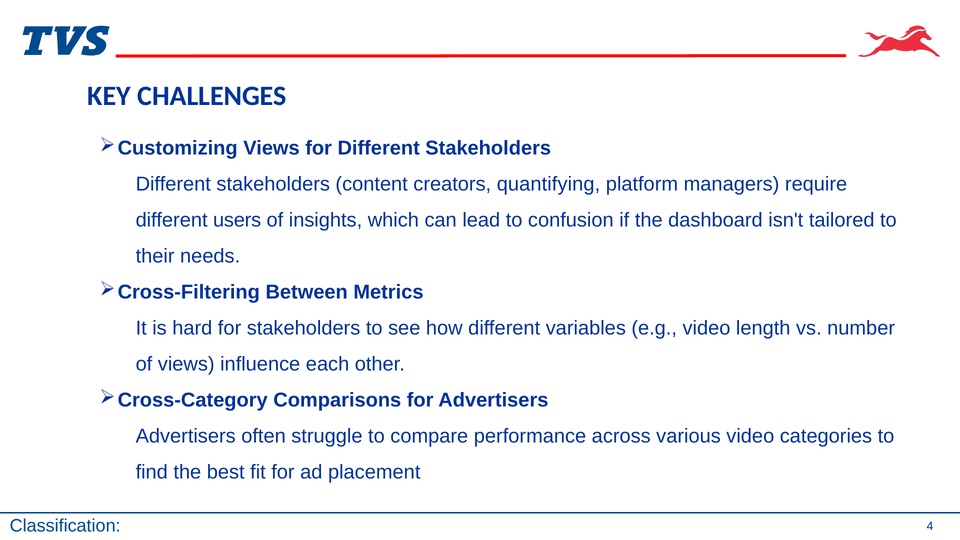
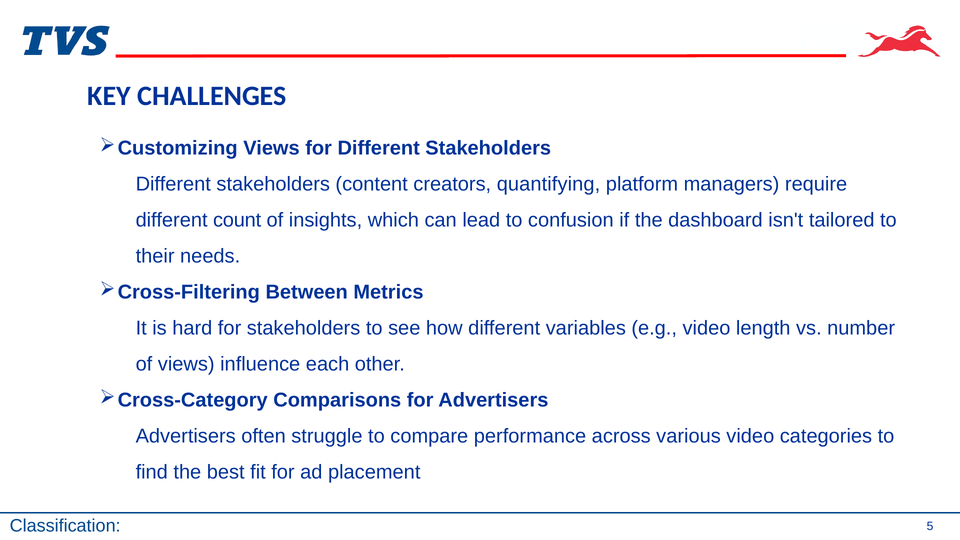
users: users -> count
4: 4 -> 5
